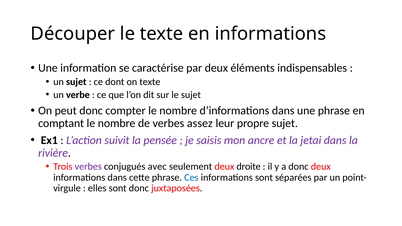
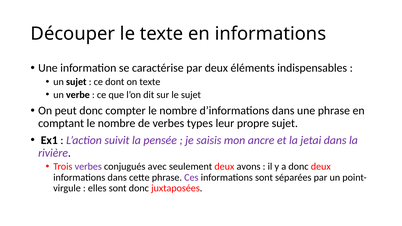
assez: assez -> types
droite: droite -> avons
Ces colour: blue -> purple
